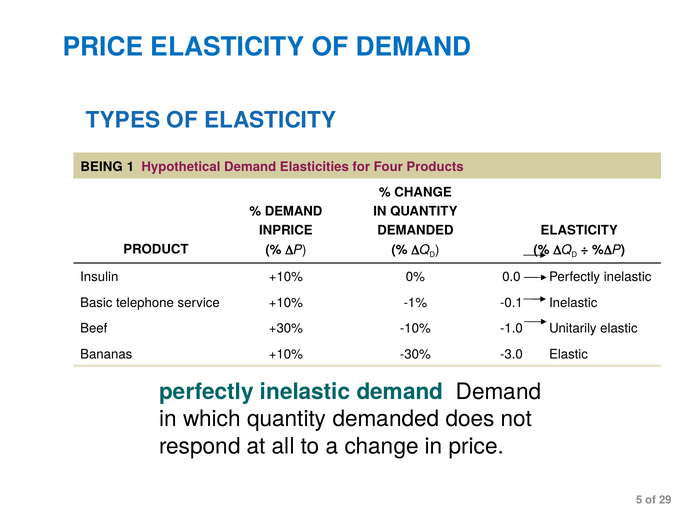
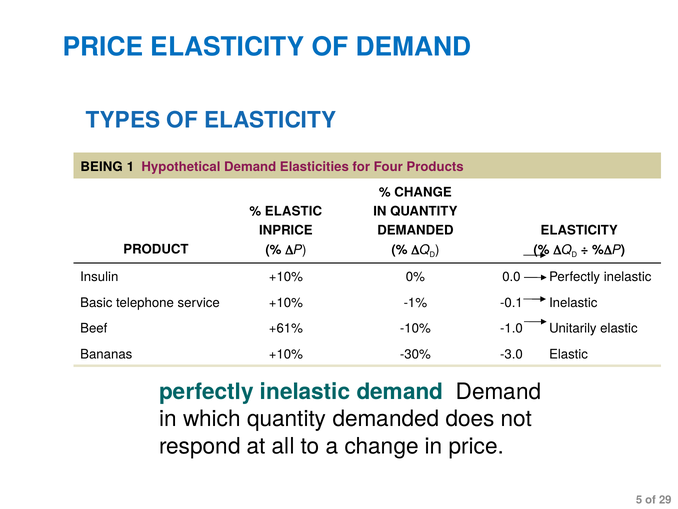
DEMAND at (294, 211): DEMAND -> ELASTIC
+30%: +30% -> +61%
